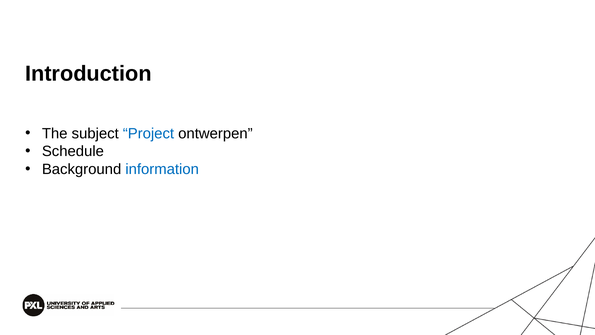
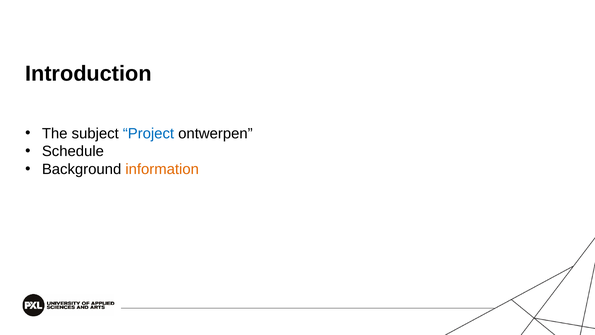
information colour: blue -> orange
